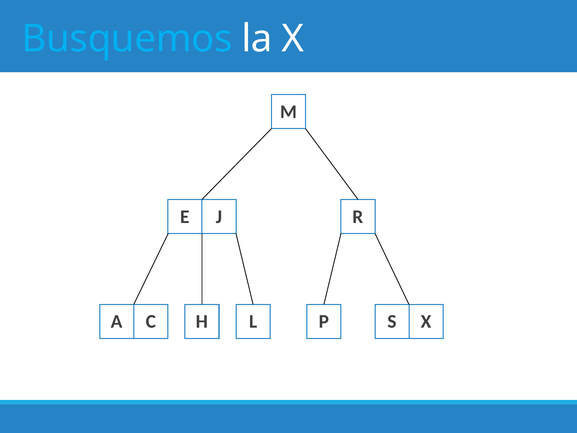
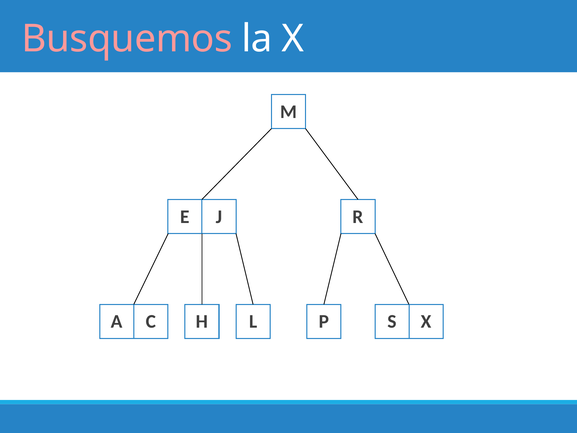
Busquemos colour: light blue -> pink
